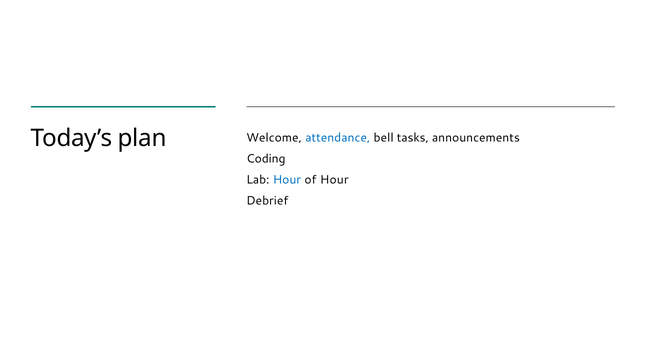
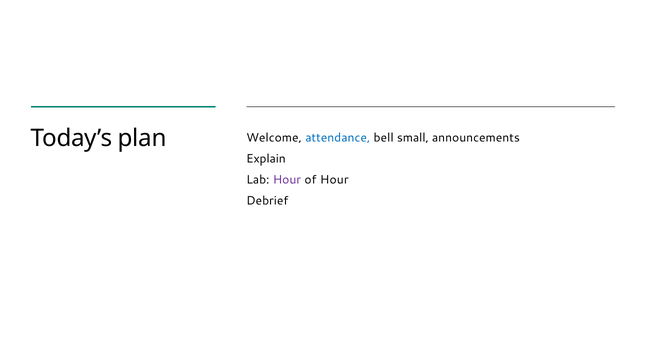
tasks: tasks -> small
Coding: Coding -> Explain
Hour at (287, 180) colour: blue -> purple
